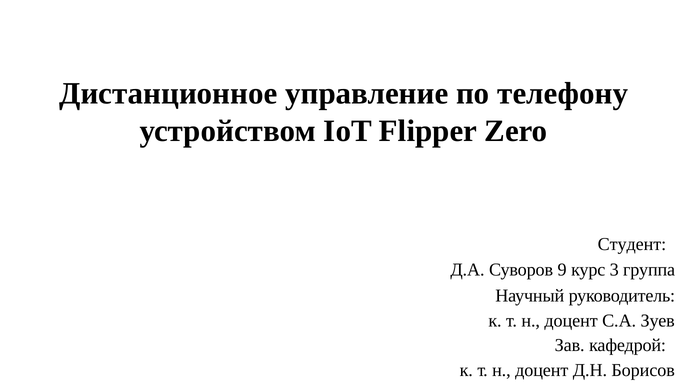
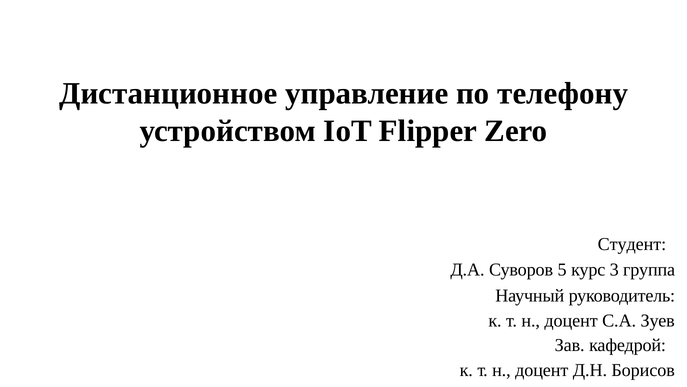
9: 9 -> 5
